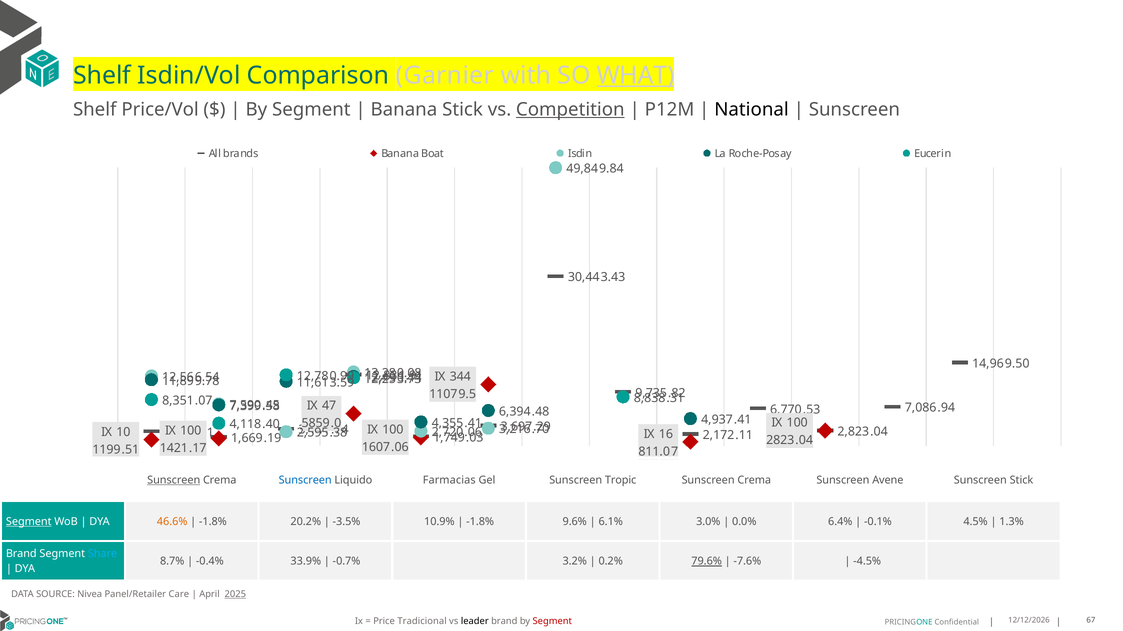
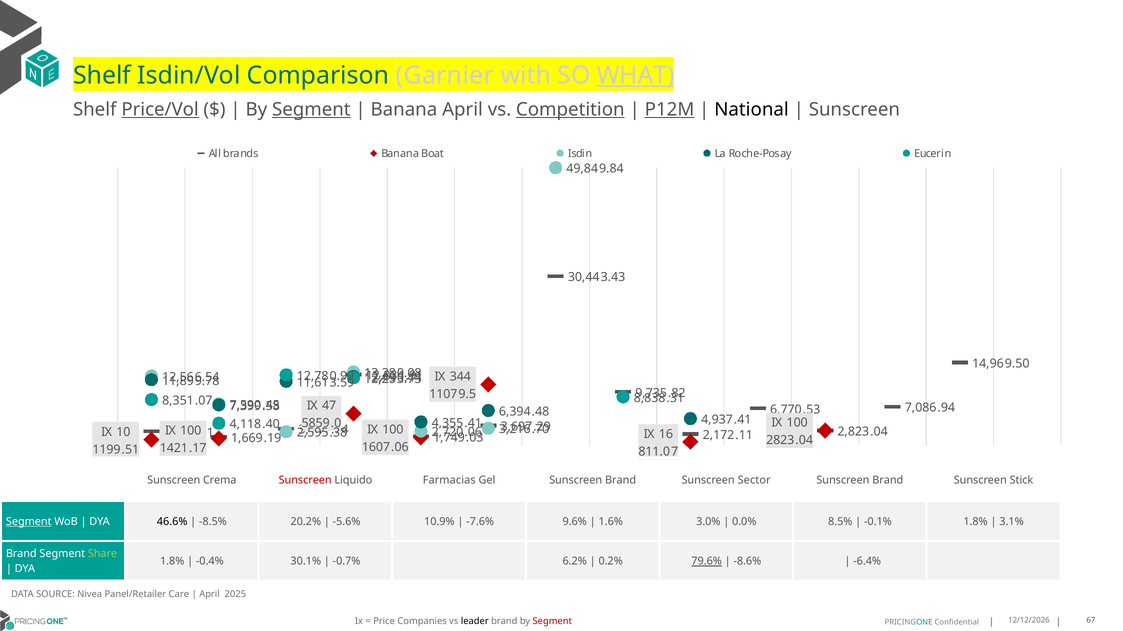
Price/Vol underline: none -> present
Segment at (311, 109) underline: none -> present
Banana Stick: Stick -> April
P12M underline: none -> present
Sunscreen at (174, 481) underline: present -> none
Sunscreen at (305, 481) colour: blue -> red
Gel Sunscreen Tropic: Tropic -> Brand
Crema at (754, 481): Crema -> Sector
Avene at (888, 481): Avene -> Brand
46.6% colour: orange -> black
-1.8% at (213, 522): -1.8% -> -8.5%
-3.5%: -3.5% -> -5.6%
-1.8% at (480, 522): -1.8% -> -7.6%
6.1%: 6.1% -> 1.6%
6.4%: 6.4% -> 8.5%
-0.1% 4.5%: 4.5% -> 1.8%
1.3%: 1.3% -> 3.1%
Share colour: light blue -> light green
8.7% at (172, 562): 8.7% -> 1.8%
33.9%: 33.9% -> 30.1%
3.2%: 3.2% -> 6.2%
-7.6%: -7.6% -> -8.6%
-4.5%: -4.5% -> -6.4%
2025 underline: present -> none
Tradicional: Tradicional -> Companies
